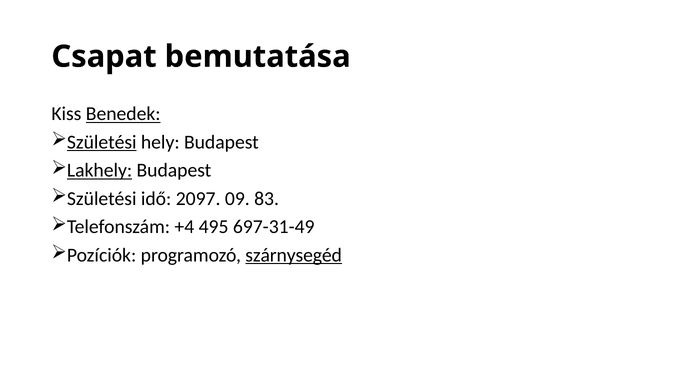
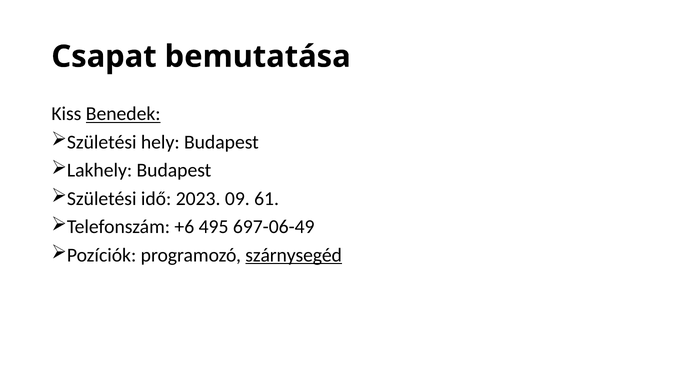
Születési at (102, 142) underline: present -> none
Lakhely underline: present -> none
2097: 2097 -> 2023
83: 83 -> 61
+4: +4 -> +6
697-31-49: 697-31-49 -> 697-06-49
